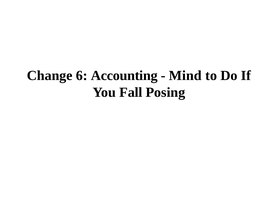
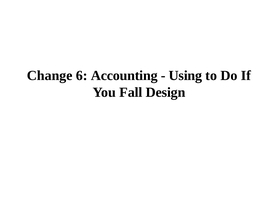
Mind: Mind -> Using
Posing: Posing -> Design
